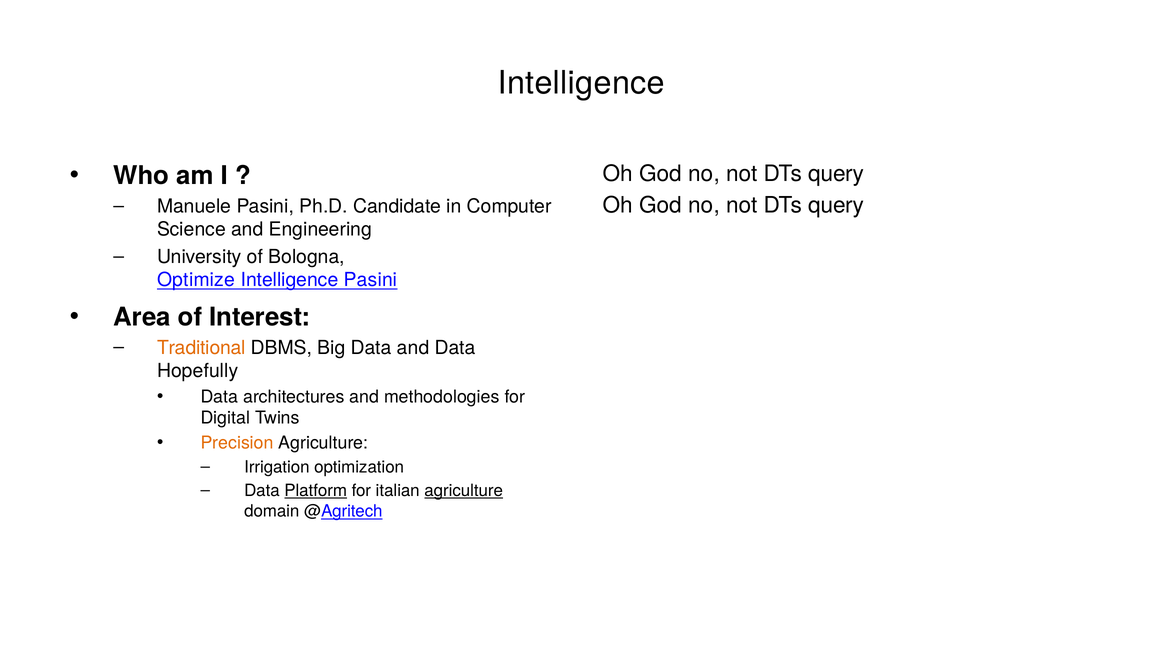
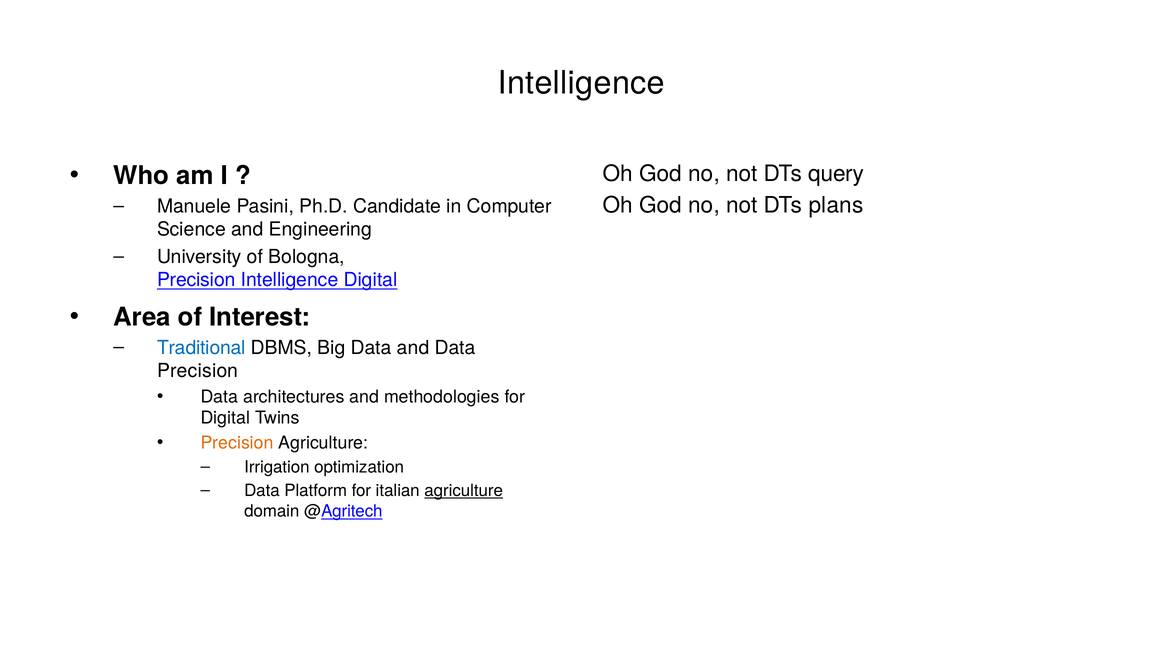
query at (836, 205): query -> plans
Optimize at (196, 280): Optimize -> Precision
Intelligence Pasini: Pasini -> Digital
Traditional colour: orange -> blue
Hopefully at (198, 371): Hopefully -> Precision
Platform underline: present -> none
